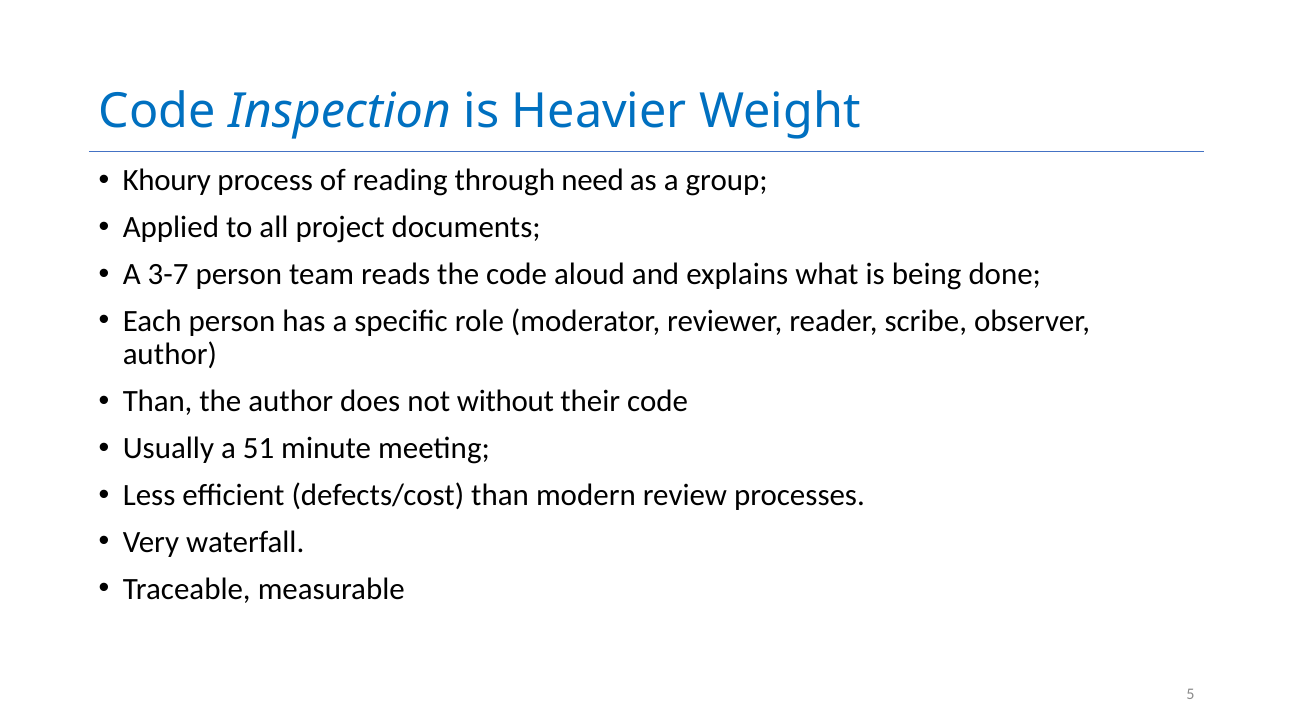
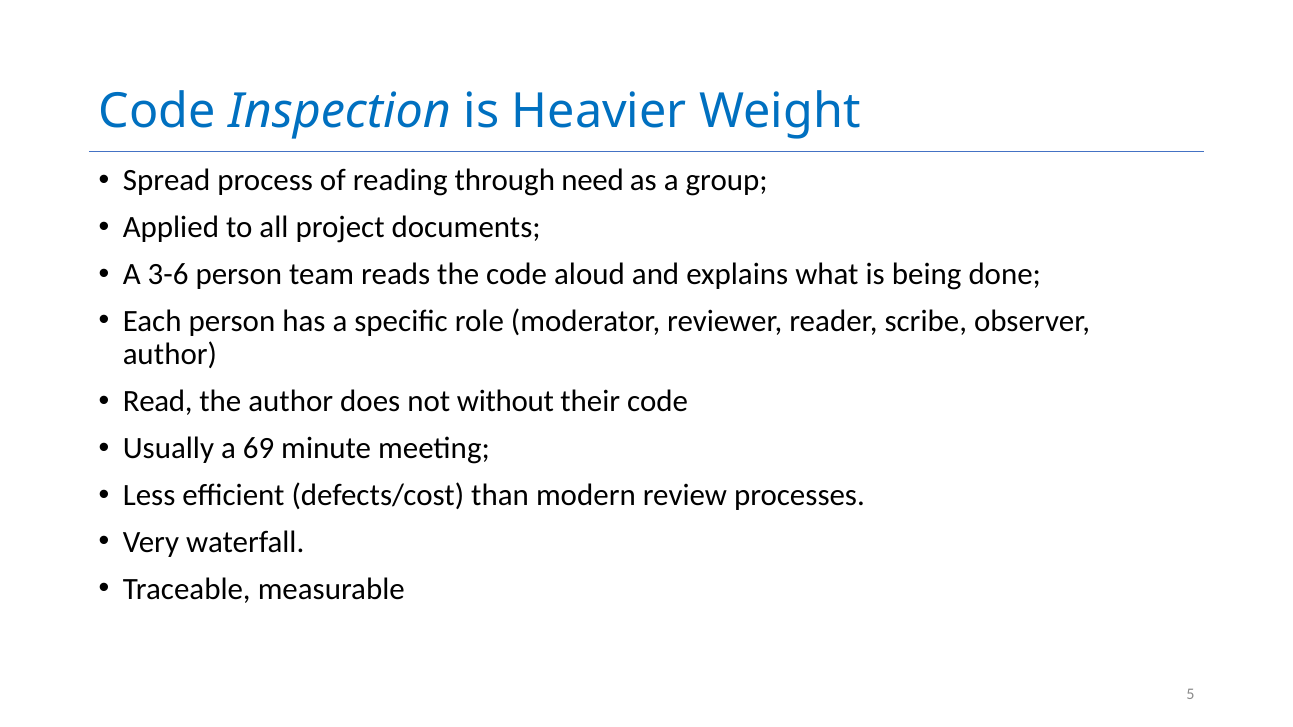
Khoury: Khoury -> Spread
3-7: 3-7 -> 3-6
Than at (158, 402): Than -> Read
51: 51 -> 69
